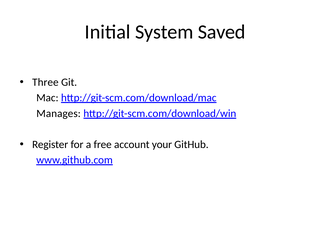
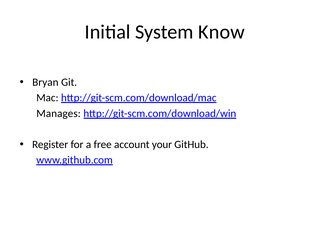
Saved: Saved -> Know
Three: Three -> Bryan
